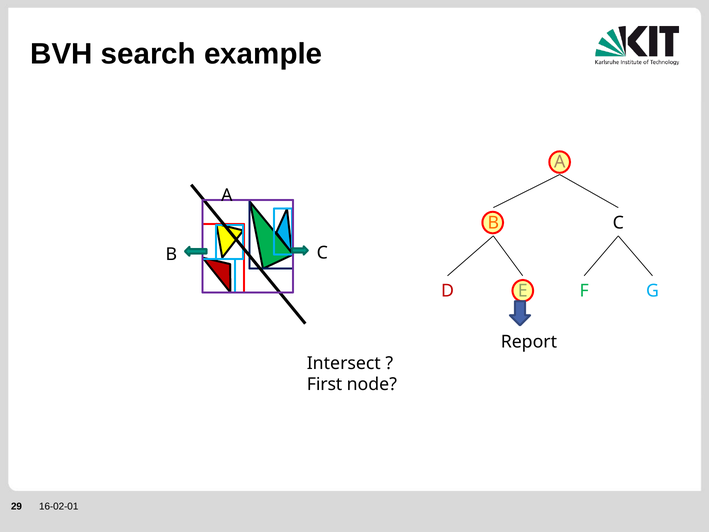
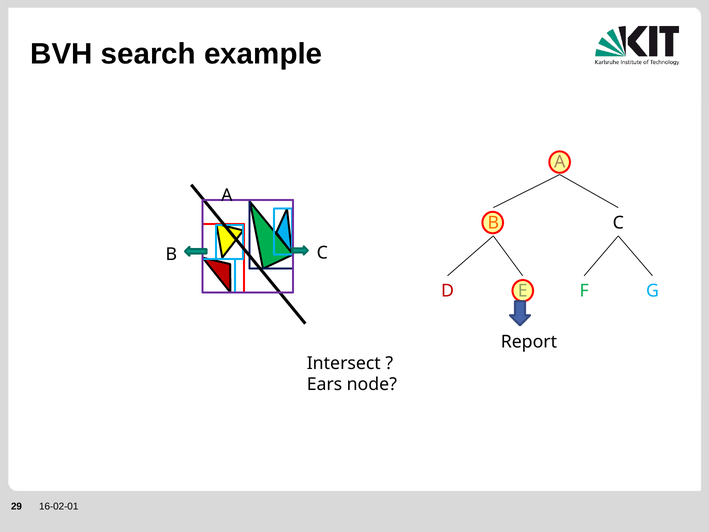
First: First -> Ears
